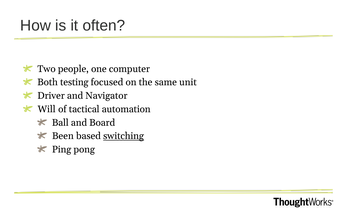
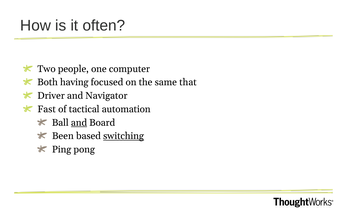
testing: testing -> having
unit: unit -> that
Will: Will -> Fast
and at (79, 123) underline: none -> present
